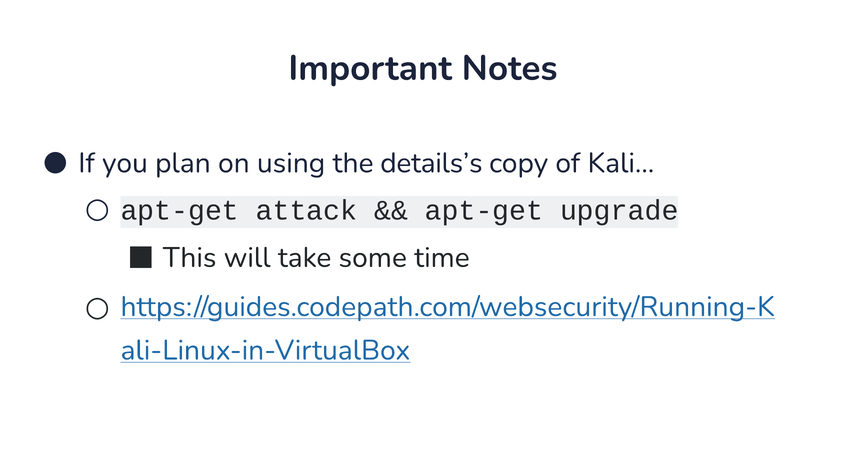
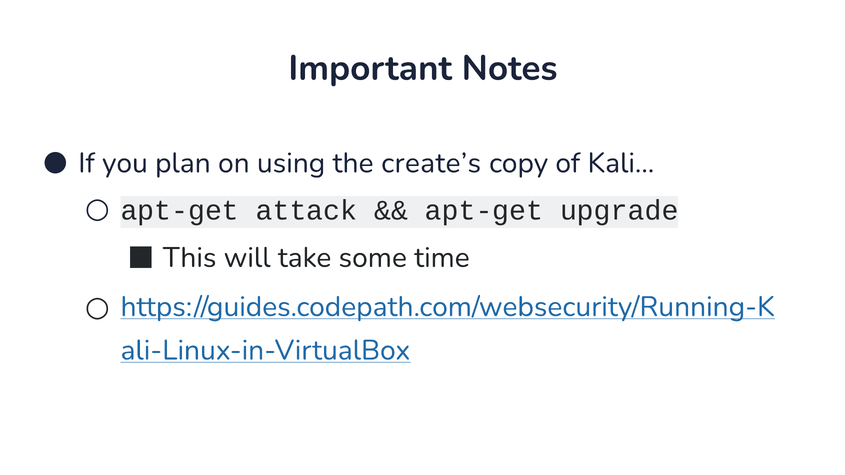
details’s: details’s -> create’s
